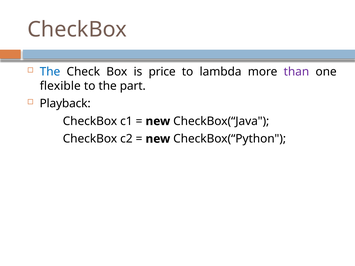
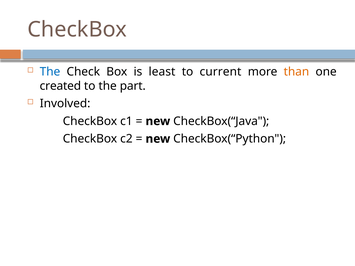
price: price -> least
lambda: lambda -> current
than colour: purple -> orange
flexible: flexible -> created
Playback: Playback -> Involved
